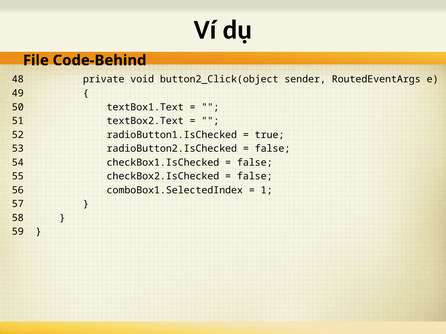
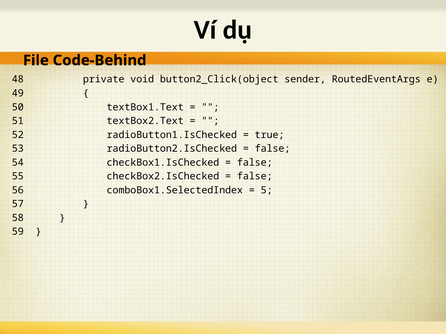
1: 1 -> 5
